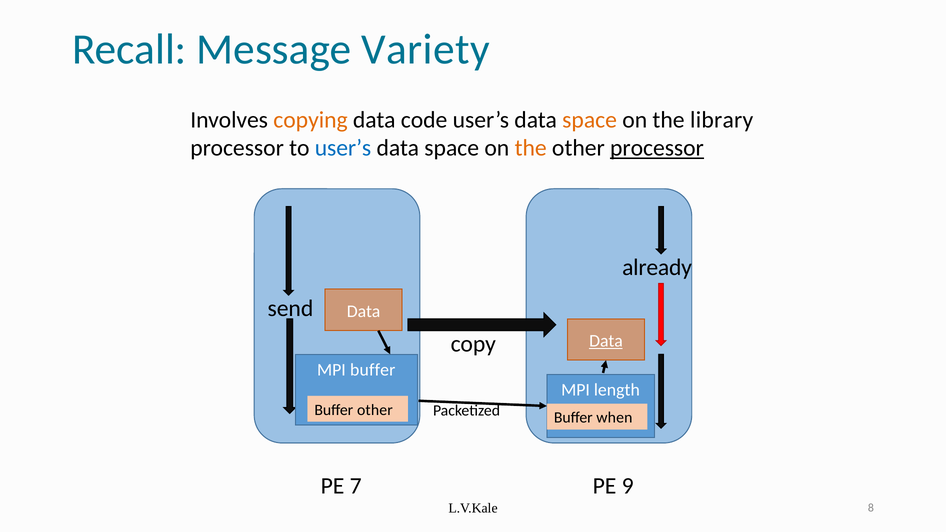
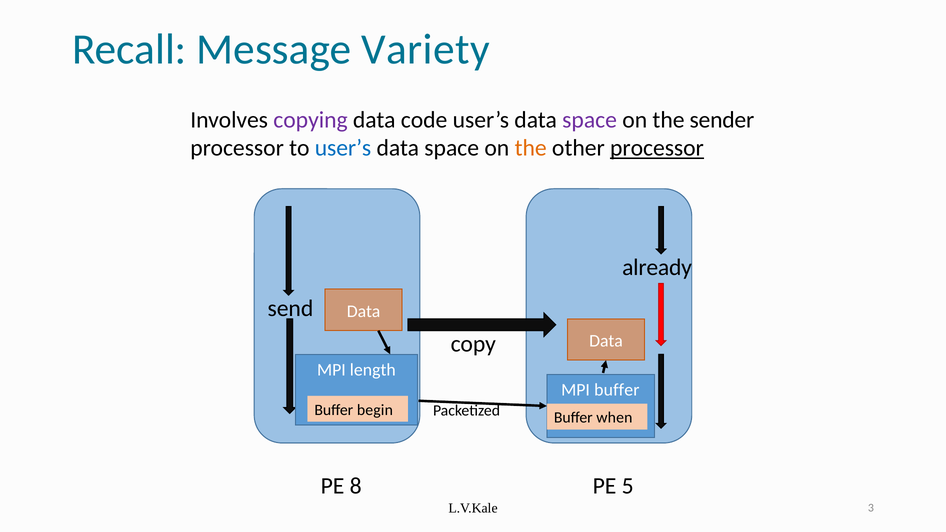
copying colour: orange -> purple
space at (590, 120) colour: orange -> purple
library: library -> sender
Data at (606, 341) underline: present -> none
MPI buffer: buffer -> length
MPI length: length -> buffer
Buffer other: other -> begin
7: 7 -> 8
9: 9 -> 5
8: 8 -> 3
